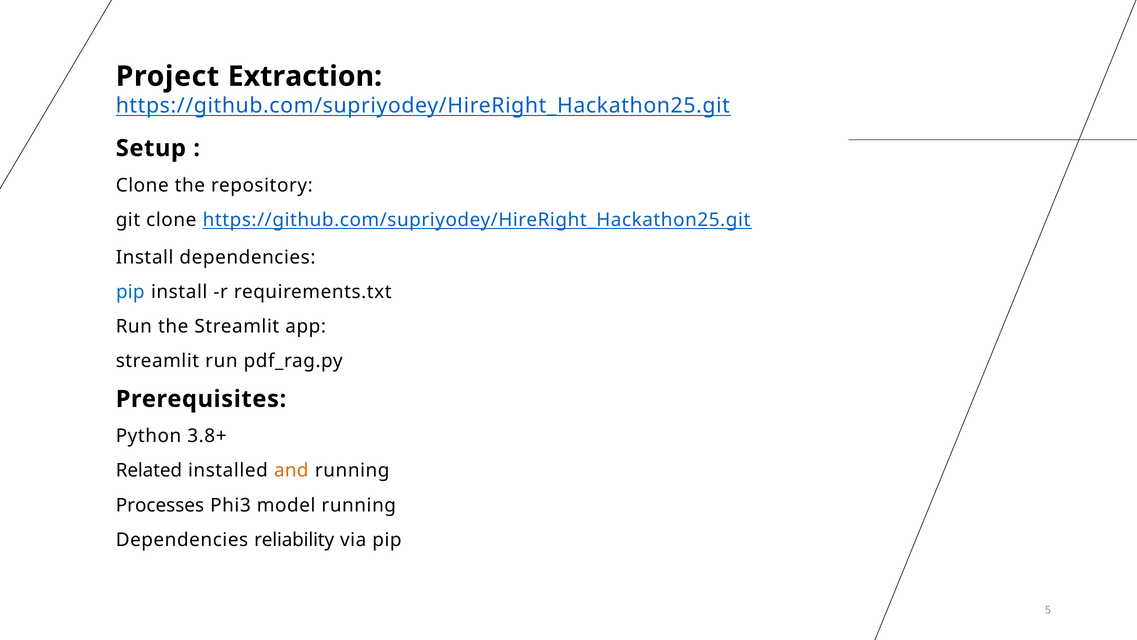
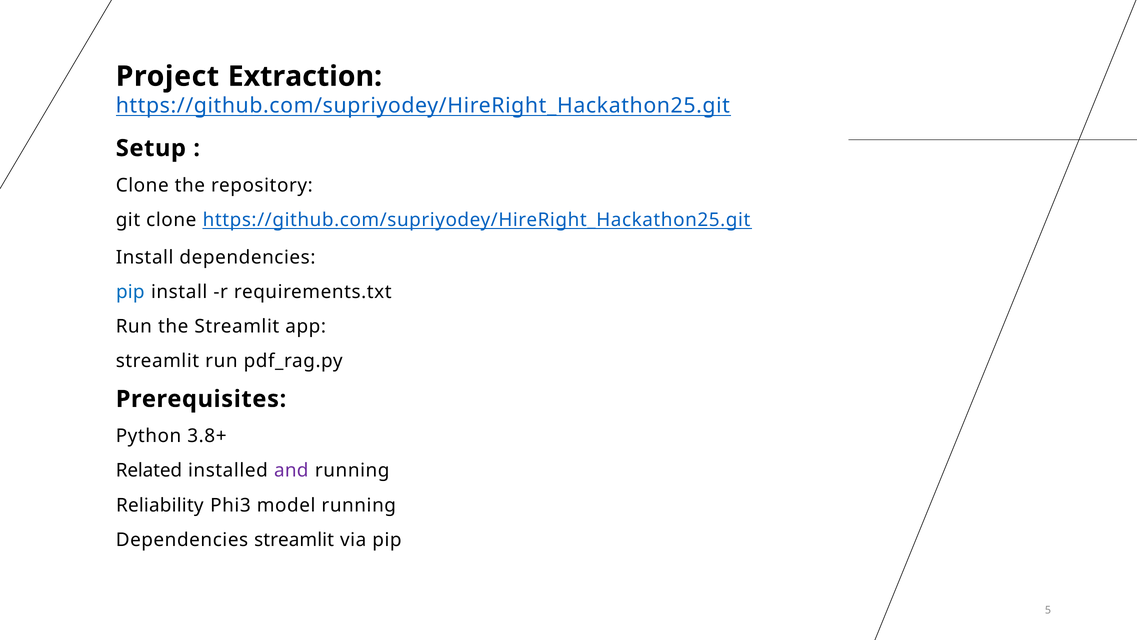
and colour: orange -> purple
Processes: Processes -> Reliability
Dependencies reliability: reliability -> streamlit
